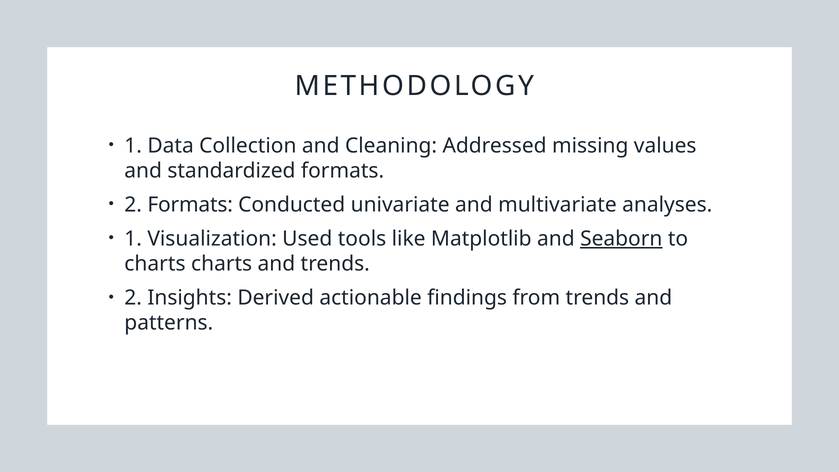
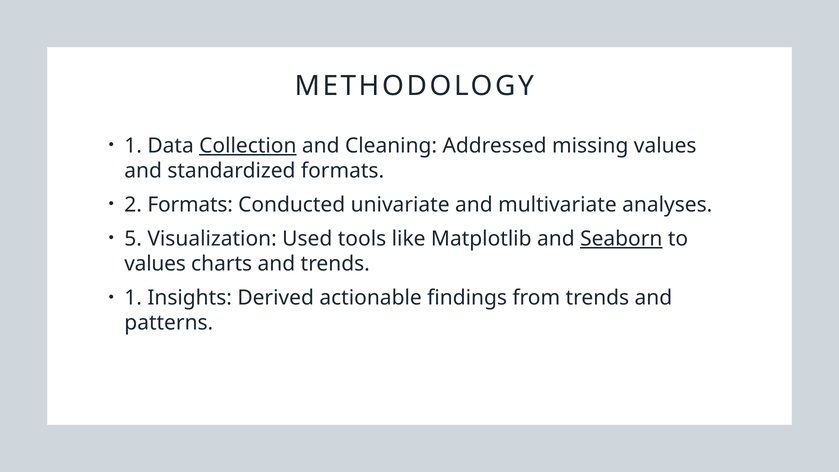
Collection underline: none -> present
1 at (133, 239): 1 -> 5
charts at (155, 264): charts -> values
2 at (133, 298): 2 -> 1
